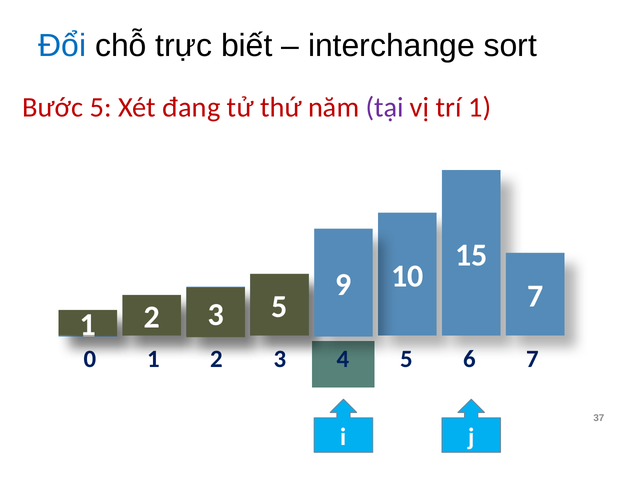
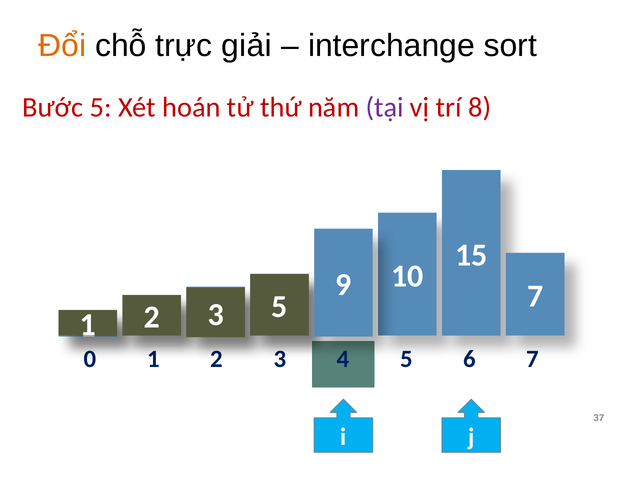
Đổi colour: blue -> orange
biết: biết -> giải
đang: đang -> hoán
trí 1: 1 -> 8
